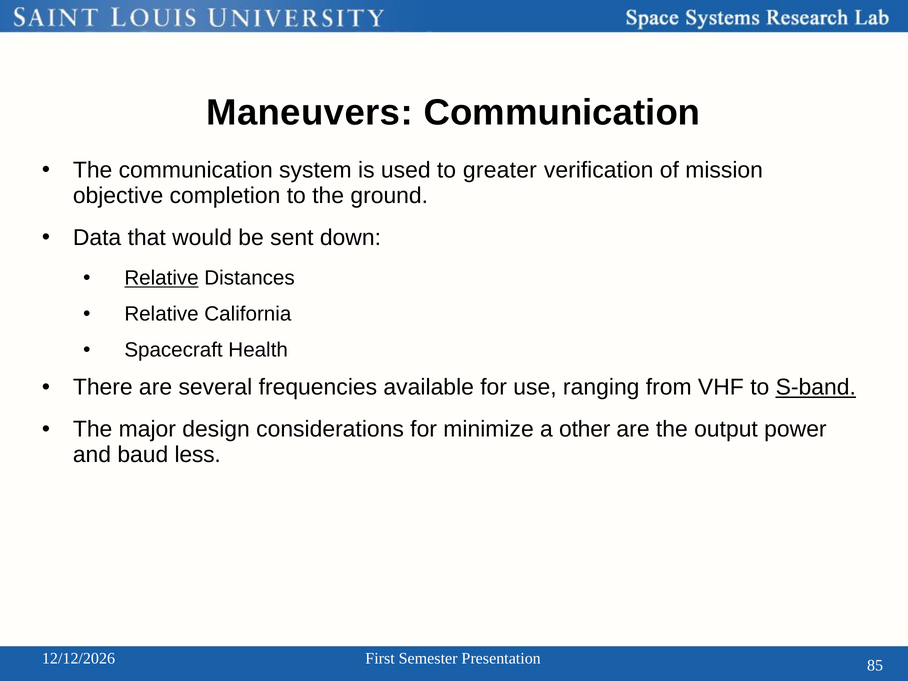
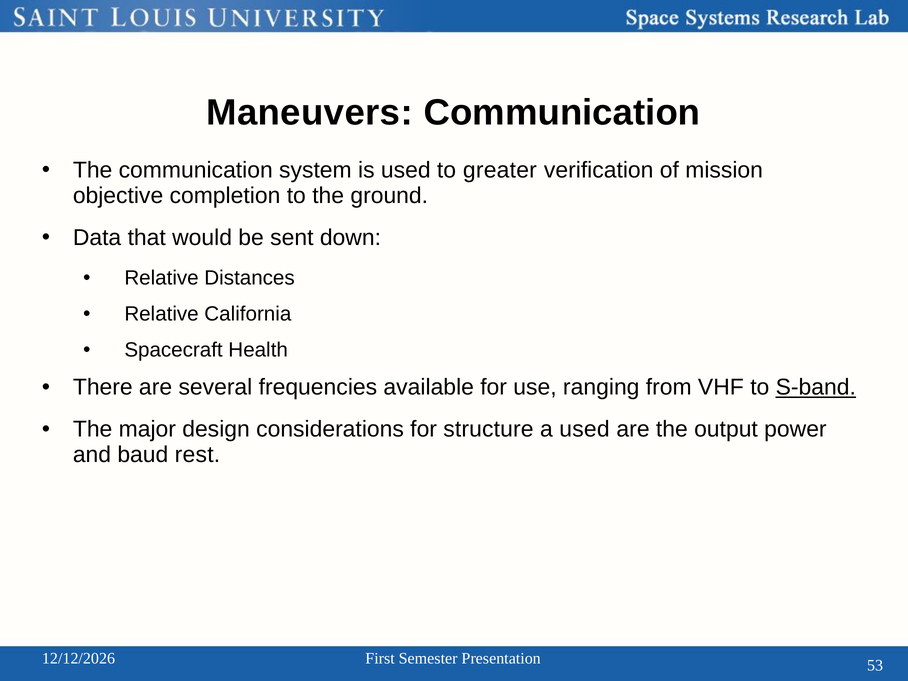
Relative at (162, 278) underline: present -> none
minimize: minimize -> structure
a other: other -> used
less: less -> rest
85: 85 -> 53
